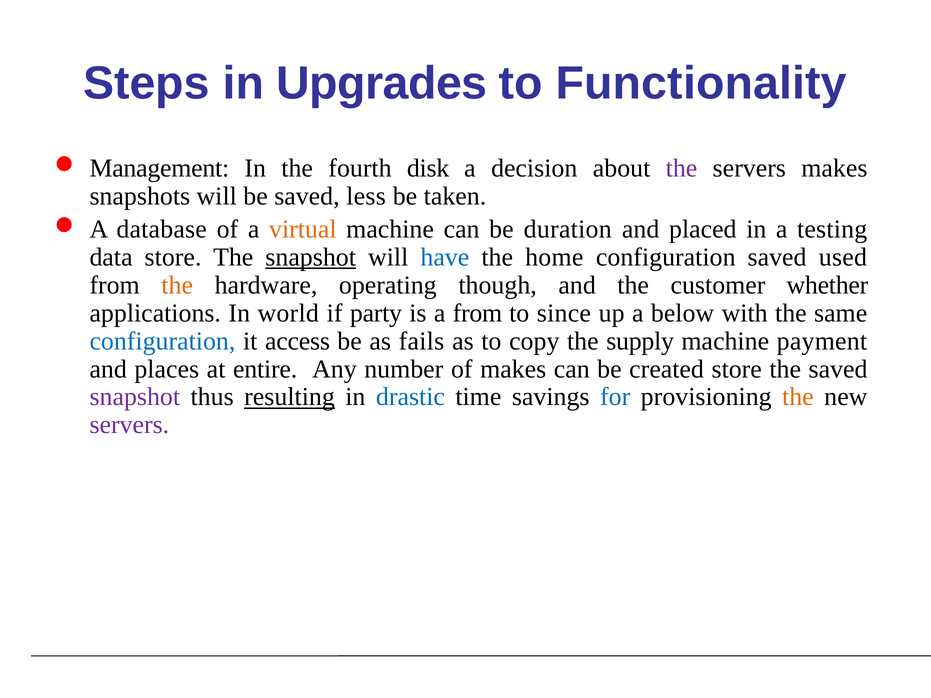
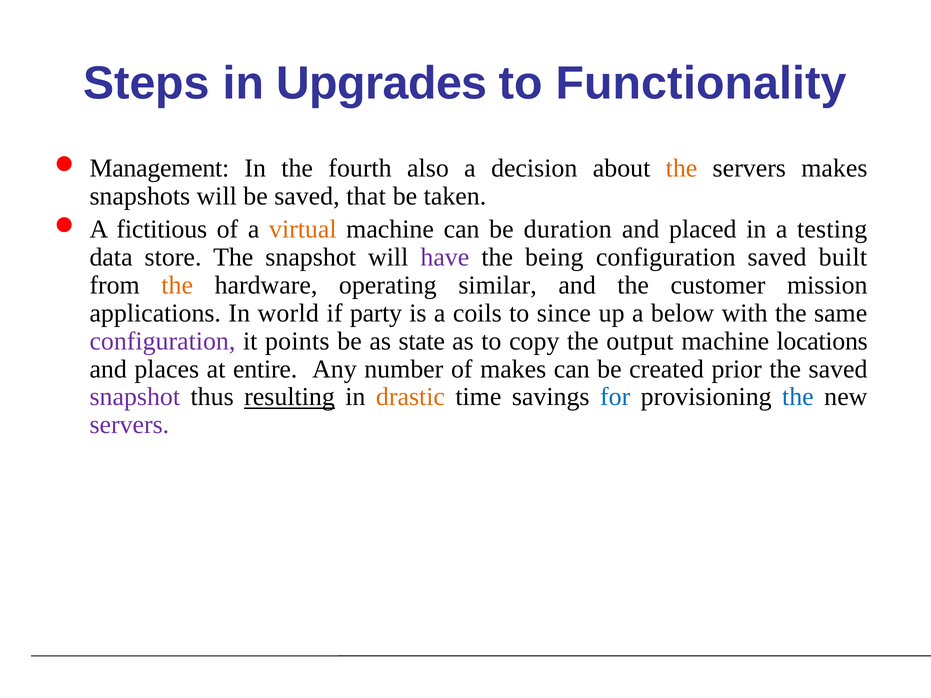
disk: disk -> also
the at (682, 168) colour: purple -> orange
less: less -> that
database: database -> fictitious
snapshot at (311, 257) underline: present -> none
have colour: blue -> purple
home: home -> being
used: used -> built
though: though -> similar
whether: whether -> mission
a from: from -> coils
configuration at (162, 341) colour: blue -> purple
access: access -> points
fails: fails -> state
supply: supply -> output
payment: payment -> locations
created store: store -> prior
drastic colour: blue -> orange
the at (798, 397) colour: orange -> blue
